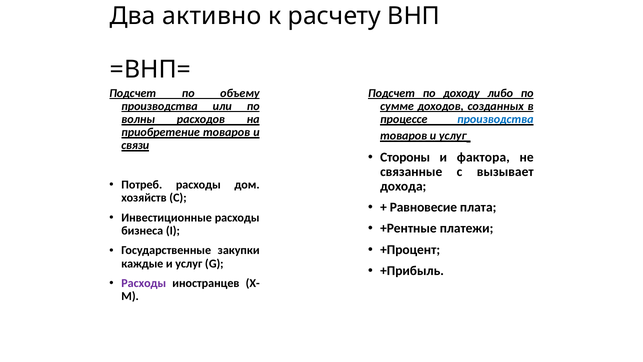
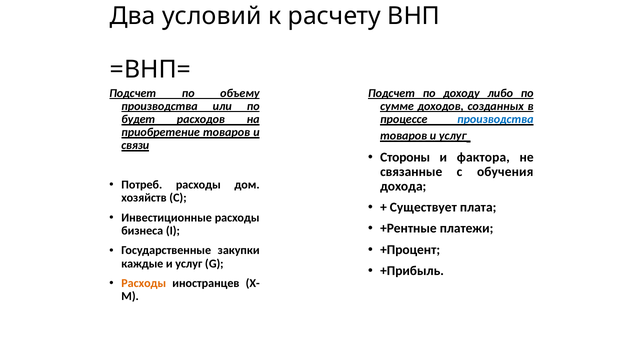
активно: активно -> условий
волны: волны -> будет
вызывает: вызывает -> обучения
Равновесие: Равновесие -> Существует
Расходы at (144, 283) colour: purple -> orange
